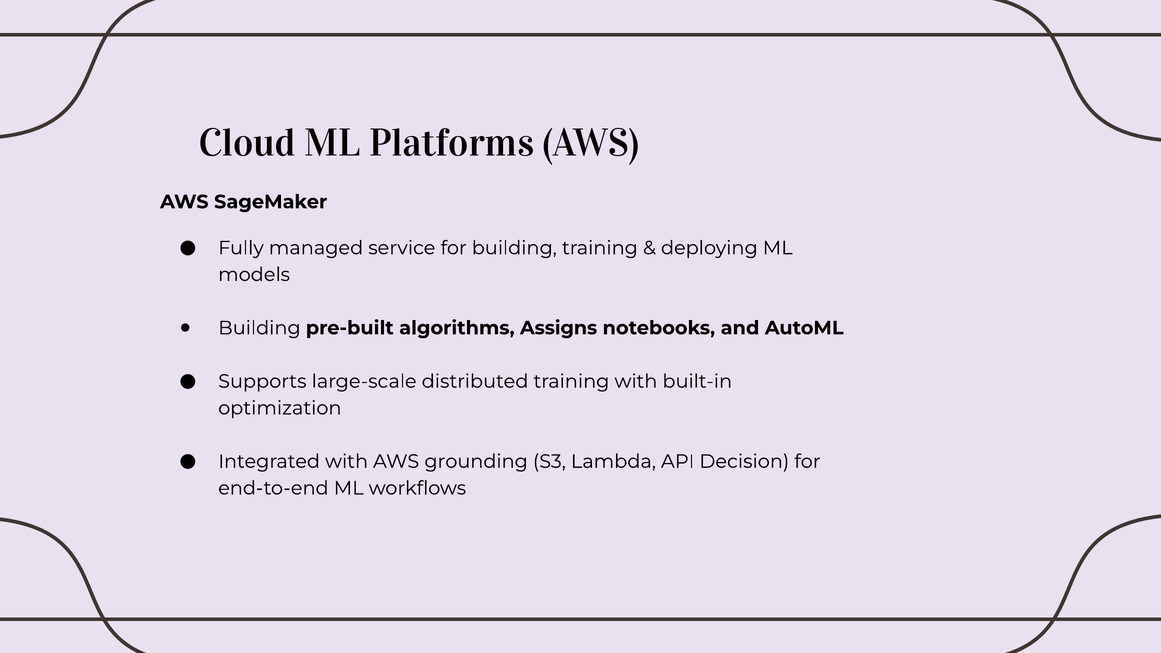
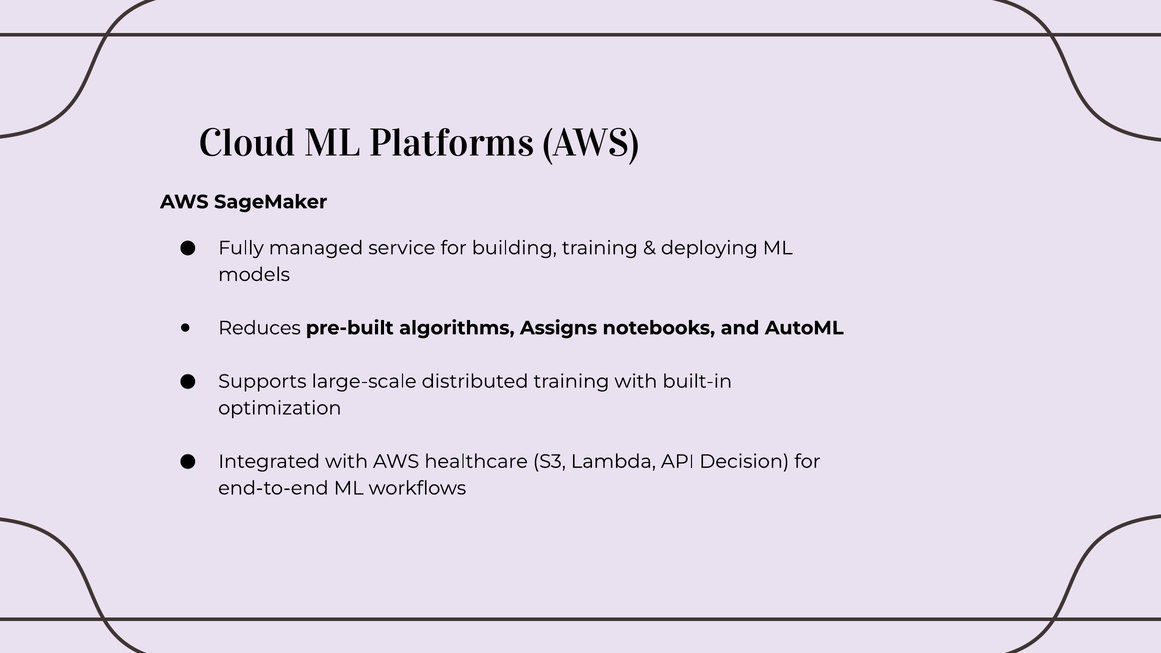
Building at (259, 328): Building -> Reduces
grounding: grounding -> healthcare
